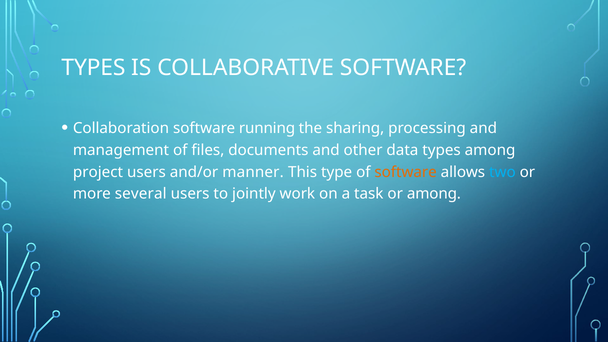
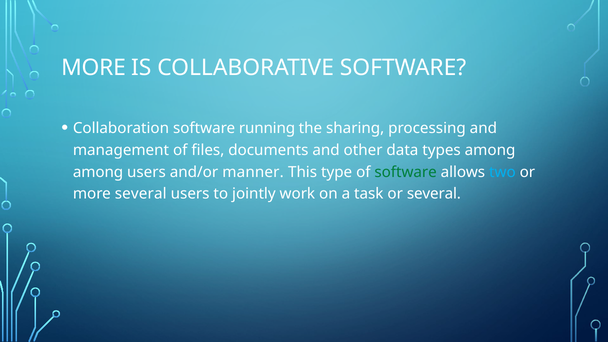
TYPES at (93, 68): TYPES -> MORE
project at (98, 172): project -> among
software at (406, 172) colour: orange -> green
or among: among -> several
